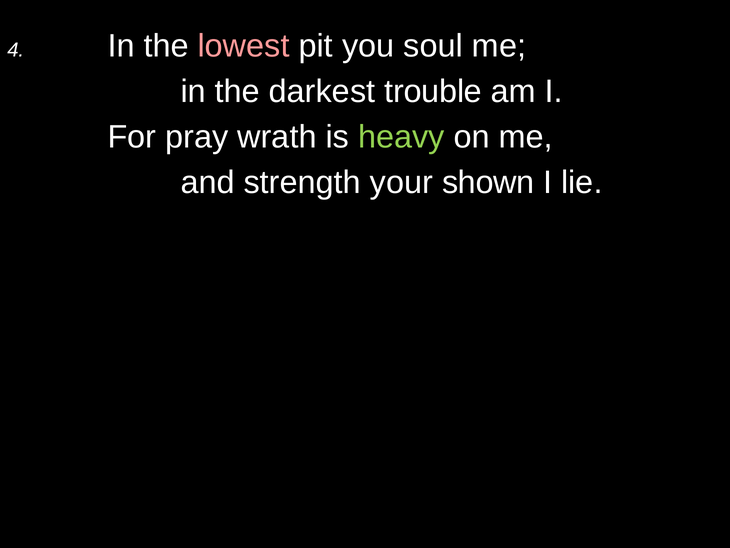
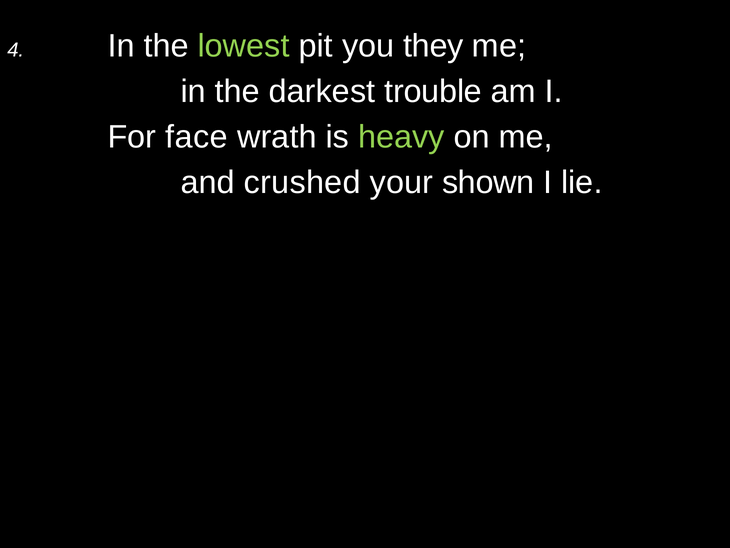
lowest colour: pink -> light green
soul: soul -> they
pray: pray -> face
strength: strength -> crushed
